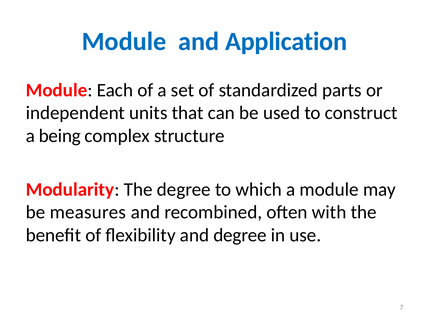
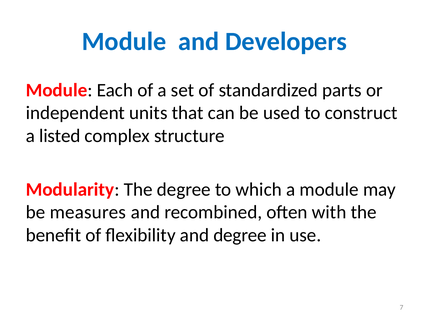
Application: Application -> Developers
being: being -> listed
